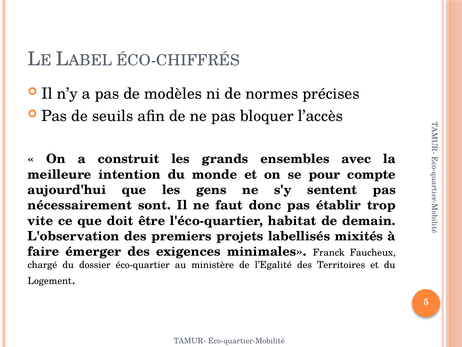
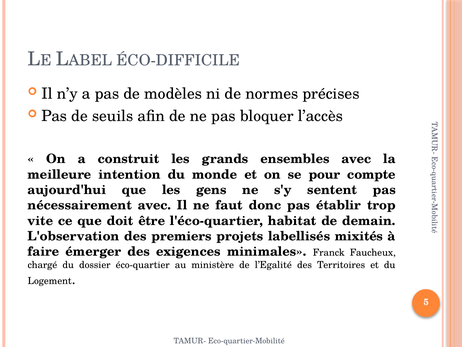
ÉCO-CHIFFRÉS: ÉCO-CHIFFRÉS -> ÉCO-DIFFICILE
nécessairement sont: sont -> avec
